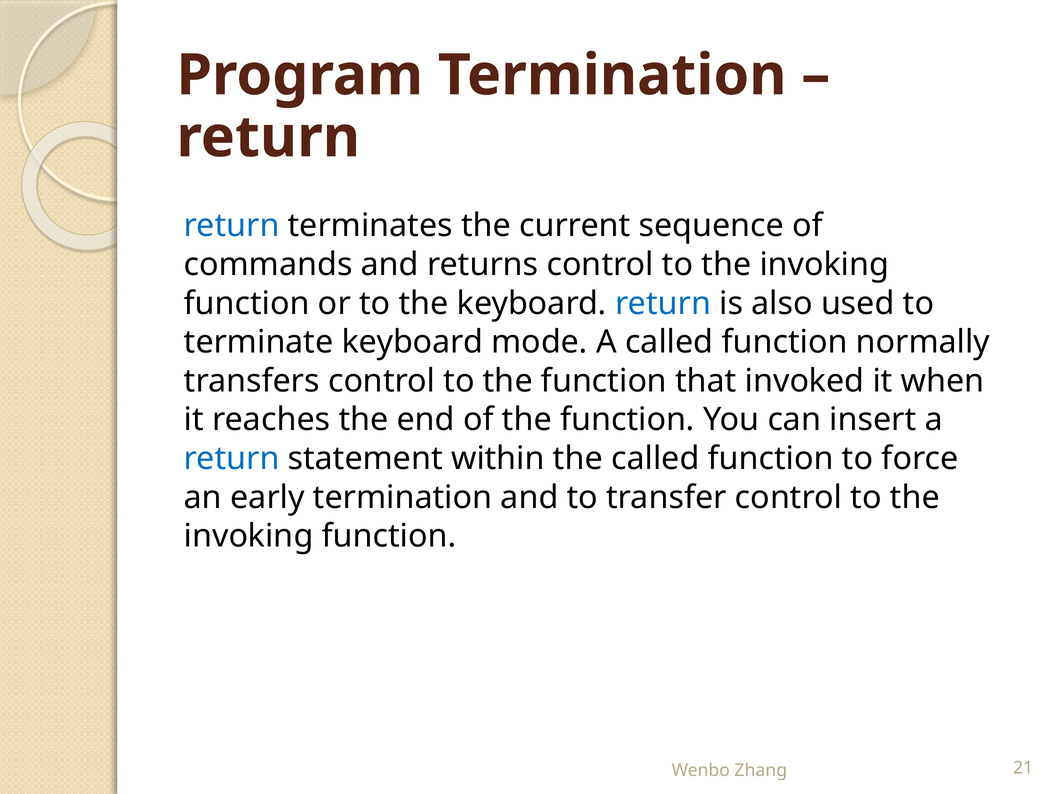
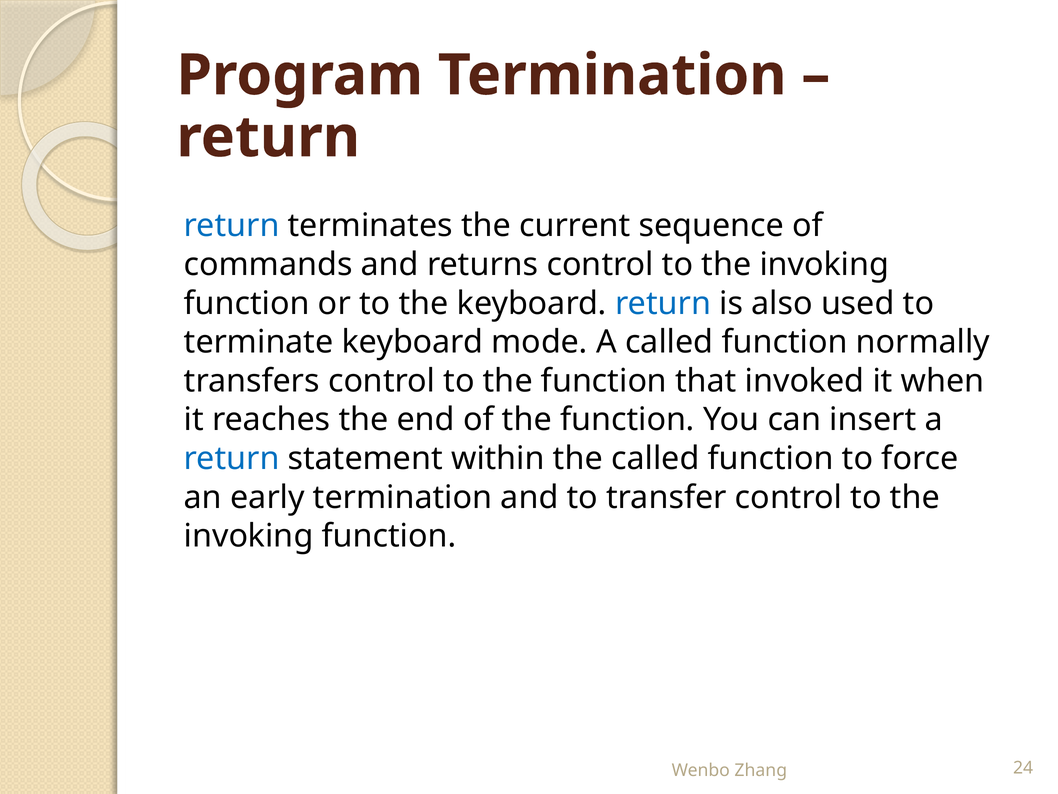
21: 21 -> 24
